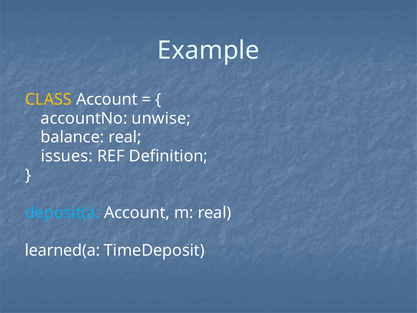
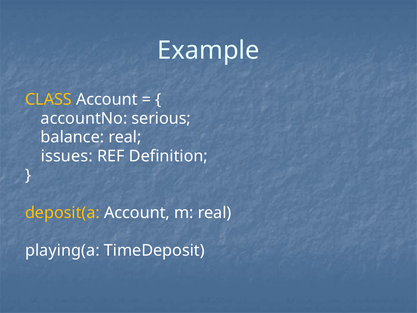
unwise: unwise -> serious
deposit(a colour: light blue -> yellow
learned(a: learned(a -> playing(a
